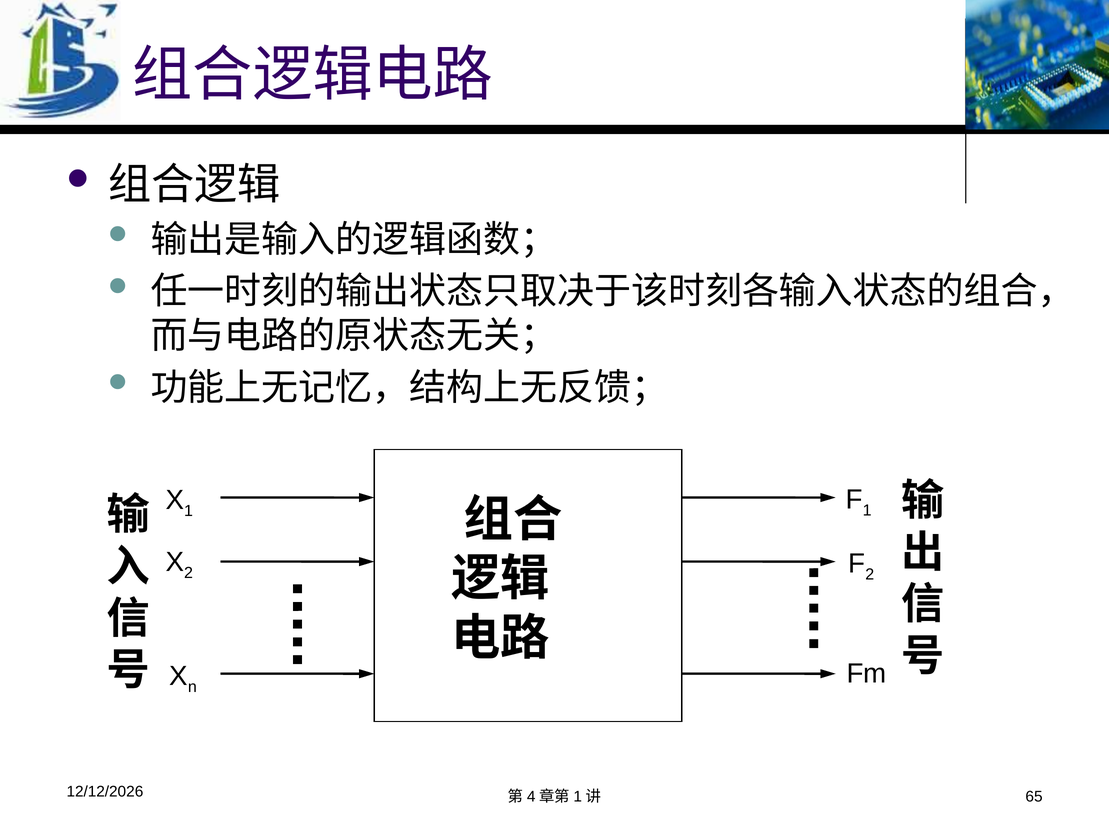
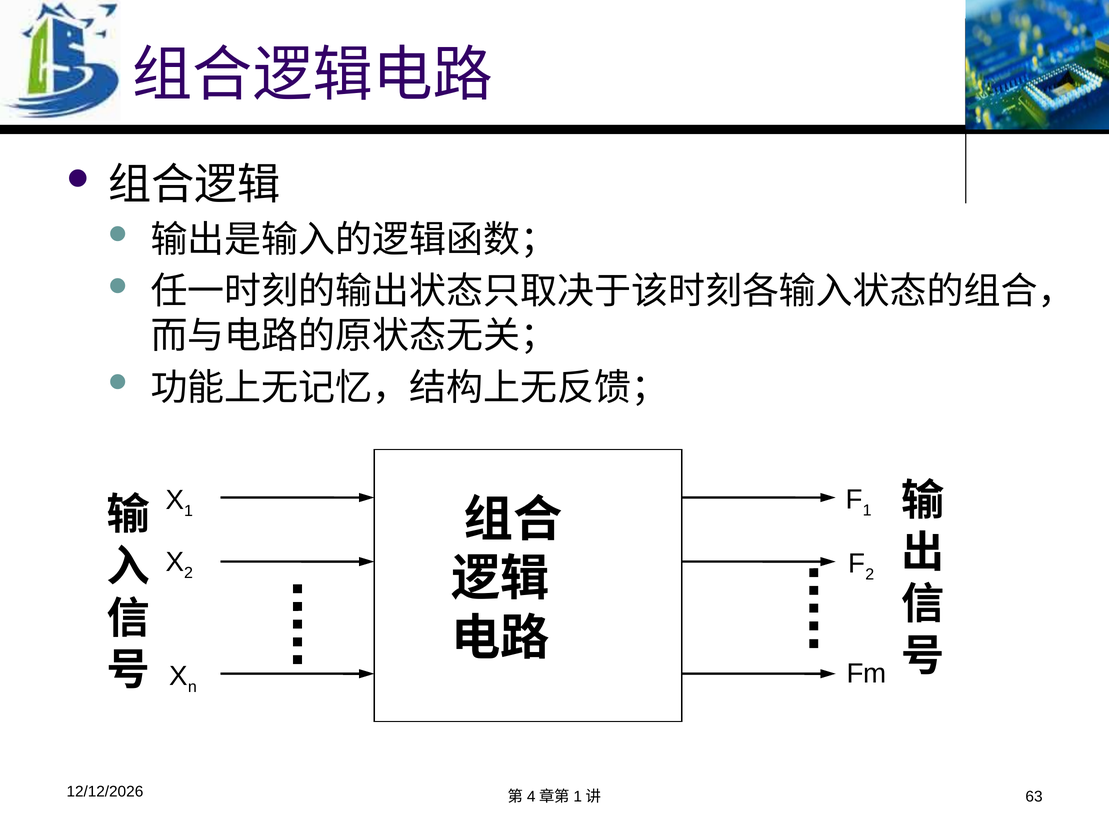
65: 65 -> 63
